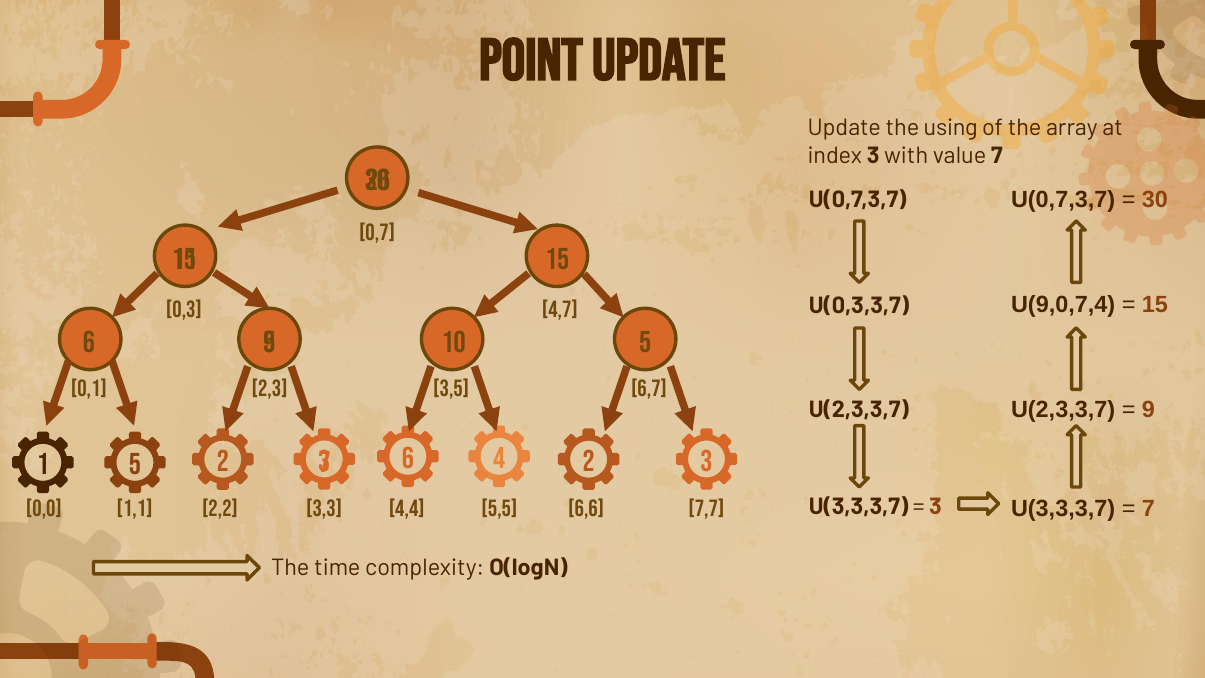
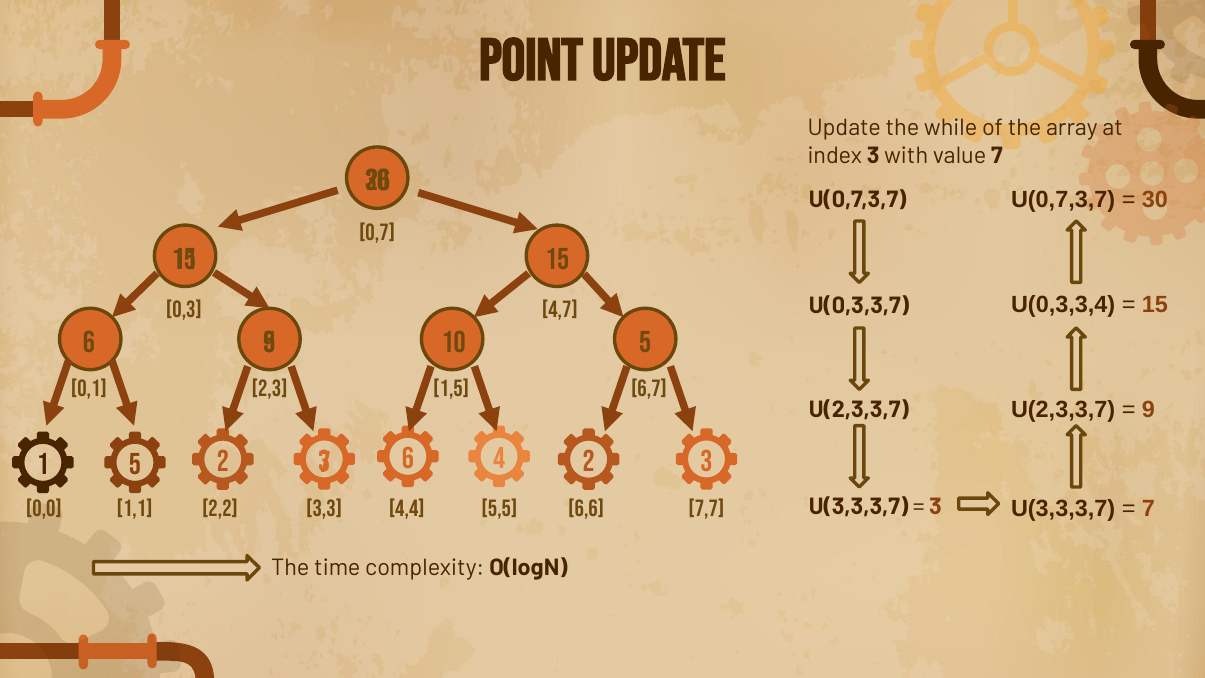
using: using -> while
U(9,0,7,4: U(9,0,7,4 -> U(0,3,3,4
3,5: 3,5 -> 1,5
